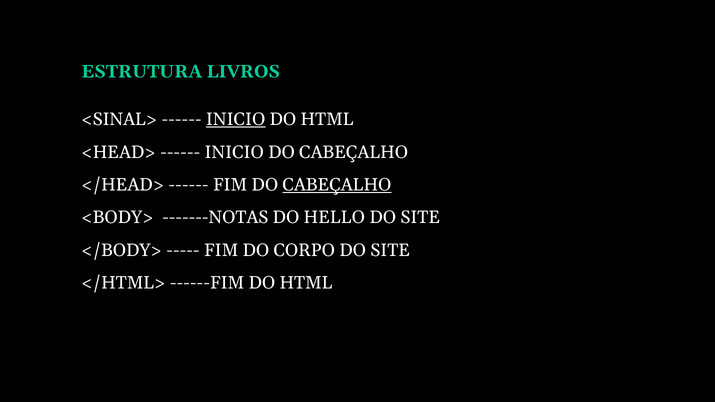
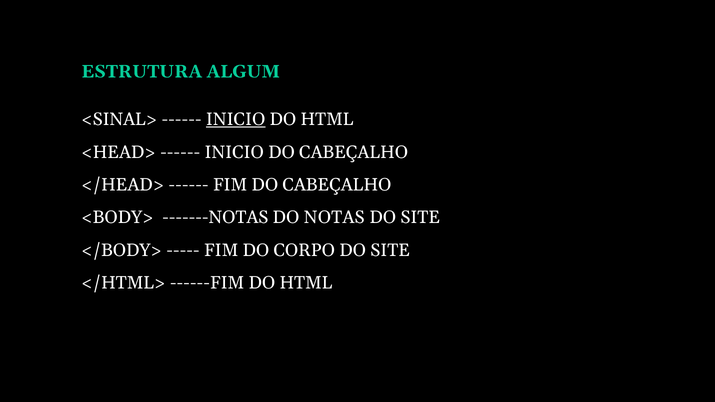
LIVROS: LIVROS -> ALGUM
CABEÇALHO at (337, 185) underline: present -> none
HELLO: HELLO -> NOTAS
